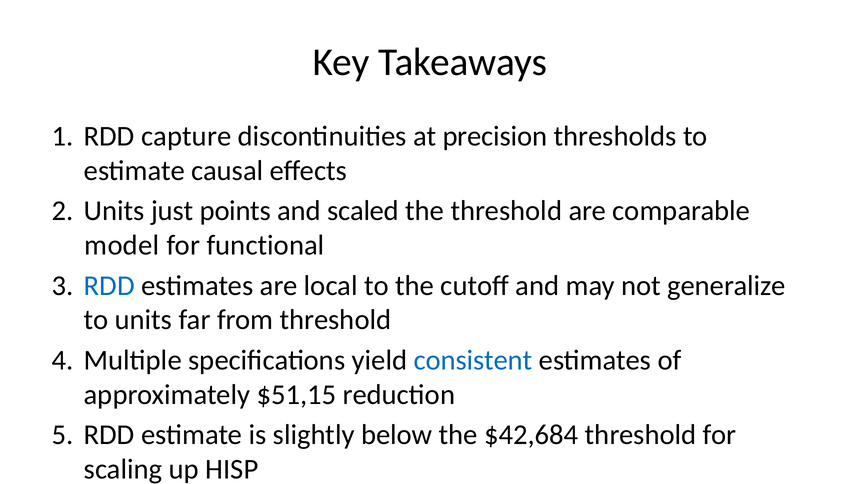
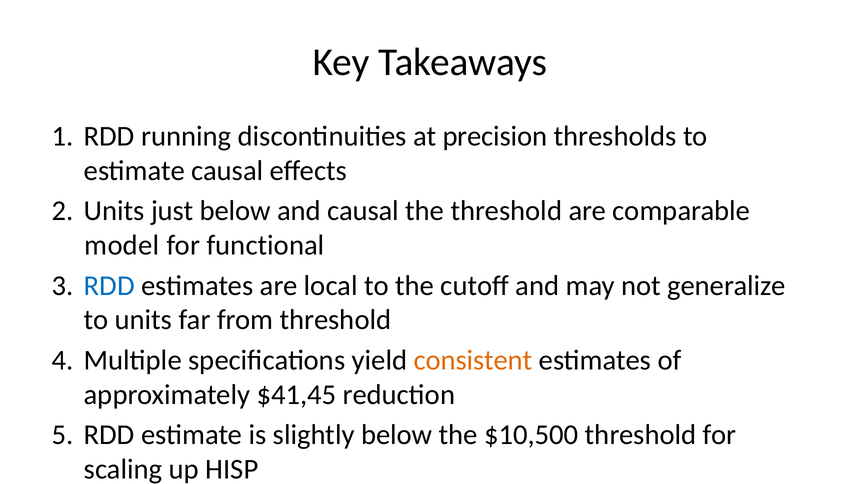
capture: capture -> running
just points: points -> below
and scaled: scaled -> causal
consistent colour: blue -> orange
$51,15: $51,15 -> $41,45
$42,684: $42,684 -> $10,500
